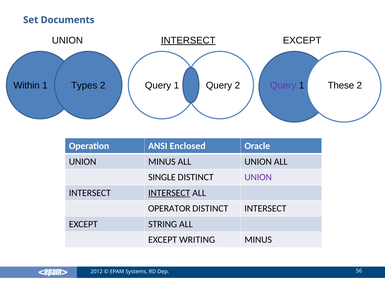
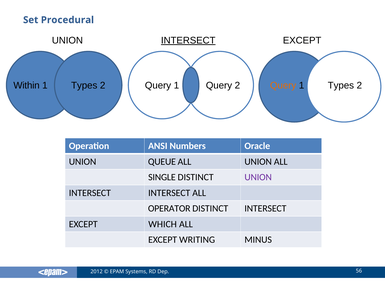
Documents: Documents -> Procedural
Query at (283, 85) colour: purple -> orange
These at (341, 85): These -> Types
Enclosed: Enclosed -> Numbers
UNION MINUS: MINUS -> QUEUE
INTERSECT at (169, 193) underline: present -> none
STRING: STRING -> WHICH
